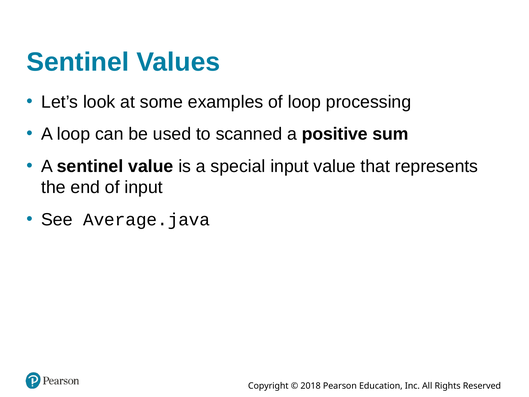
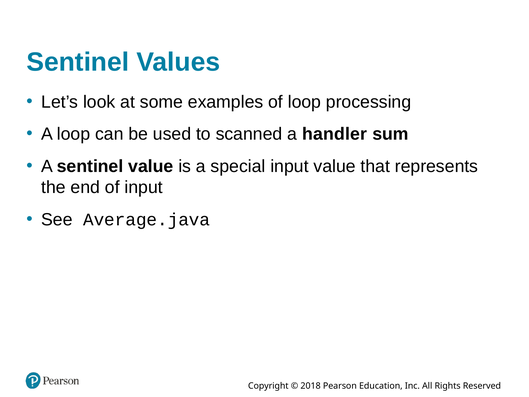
positive: positive -> handler
